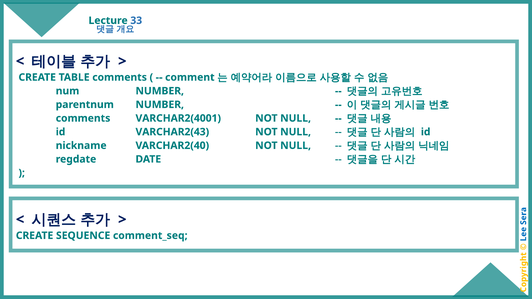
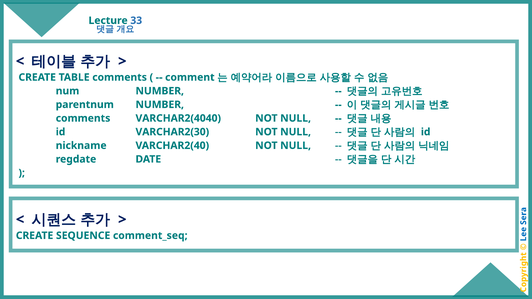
VARCHAR2(4001: VARCHAR2(4001 -> VARCHAR2(4040
VARCHAR2(43: VARCHAR2(43 -> VARCHAR2(30
